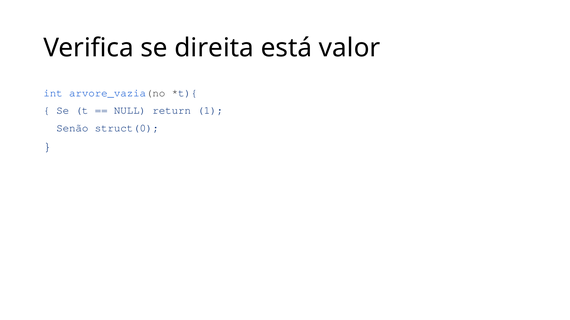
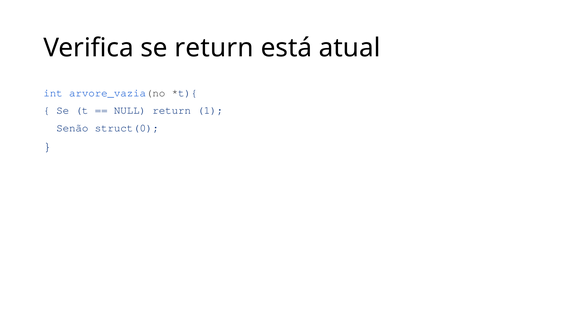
se direita: direita -> return
valor: valor -> atual
